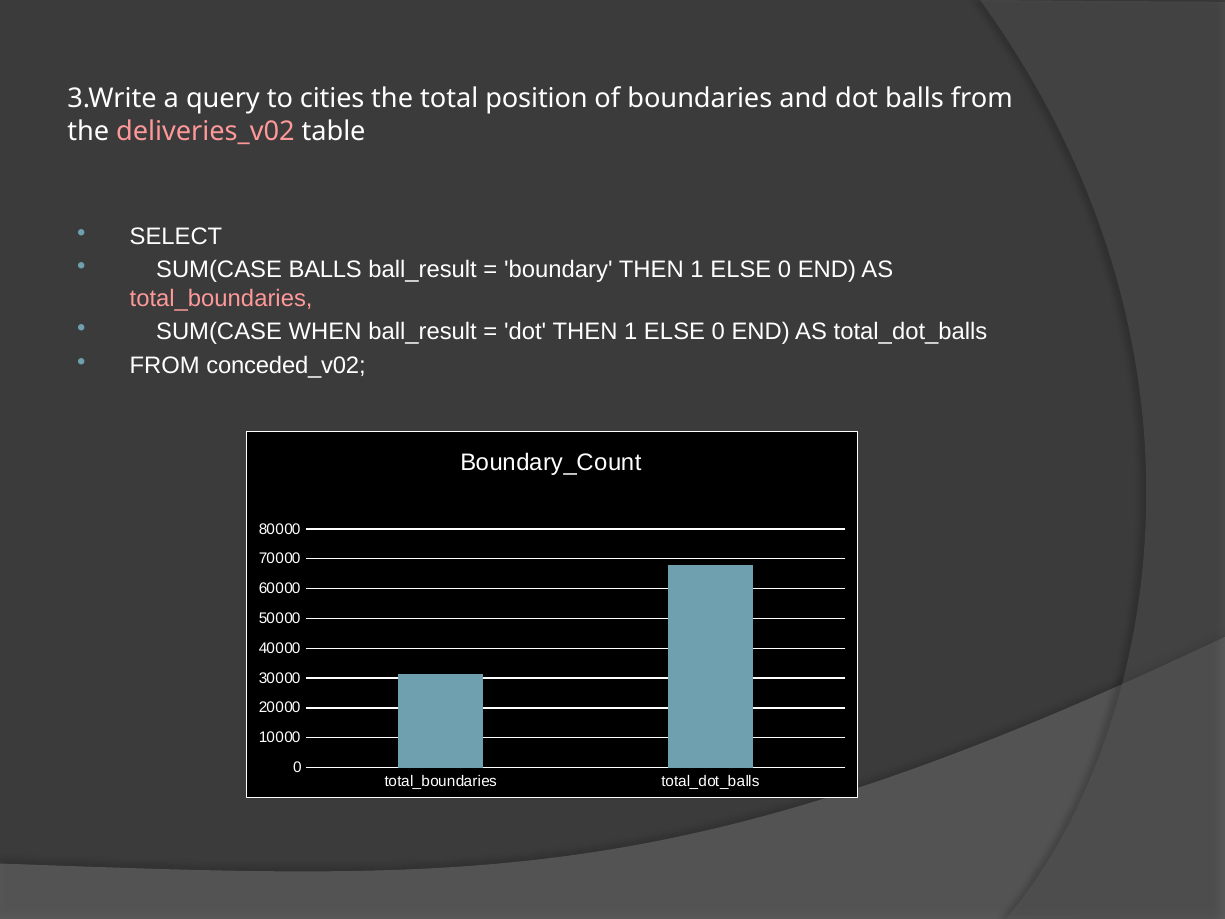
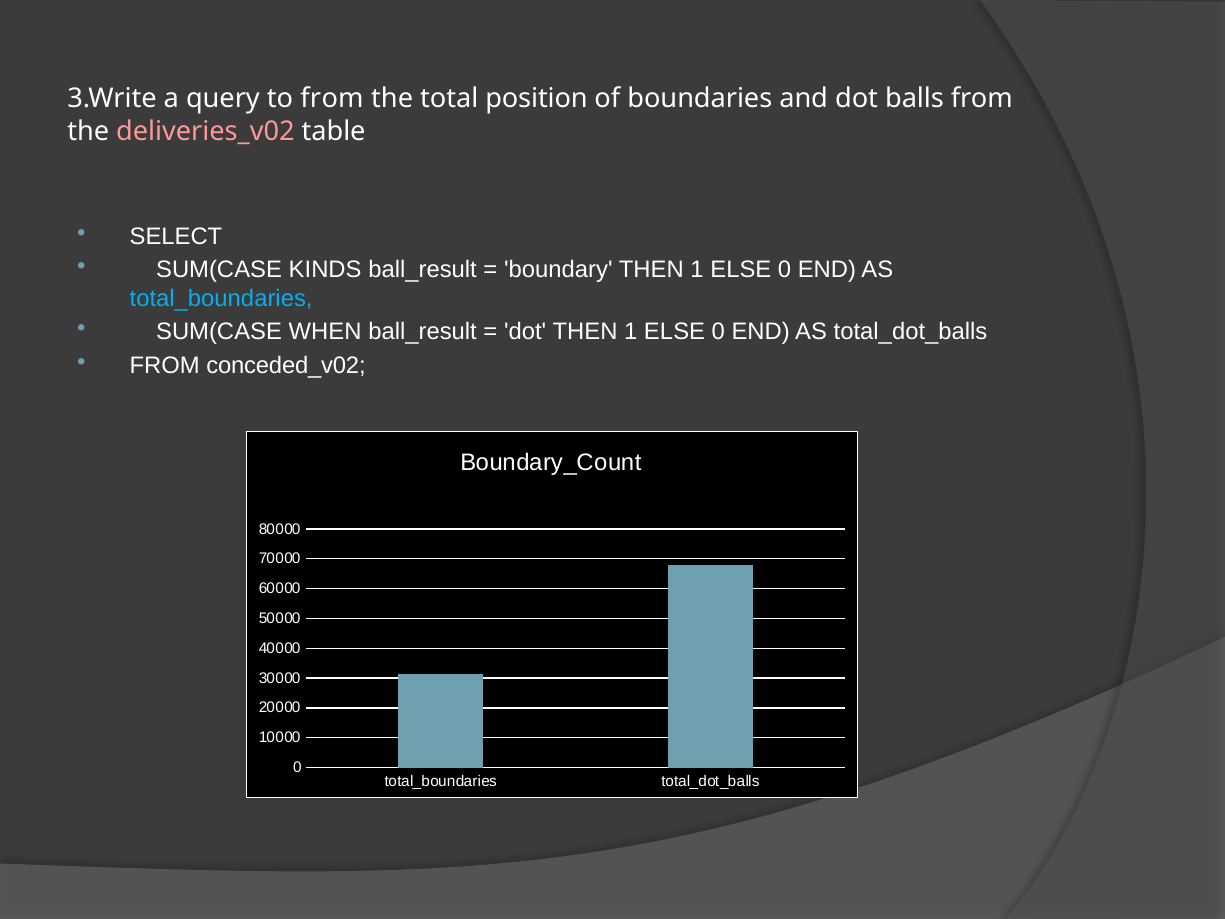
to cities: cities -> from
SUM(CASE BALLS: BALLS -> KINDS
total_boundaries at (221, 298) colour: pink -> light blue
